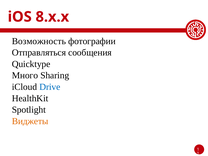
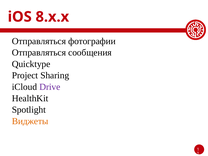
Возможность at (39, 41): Возможность -> Отправляться
Много: Много -> Project
Drive colour: blue -> purple
